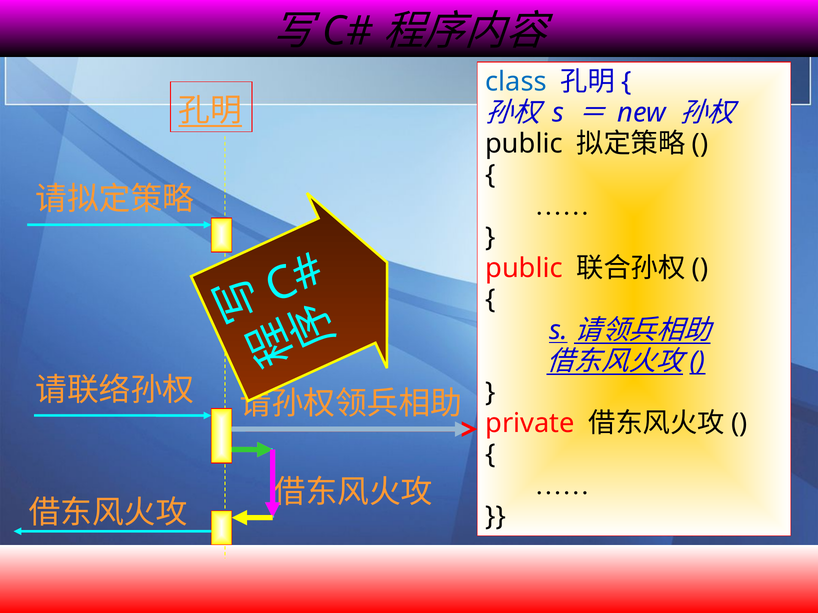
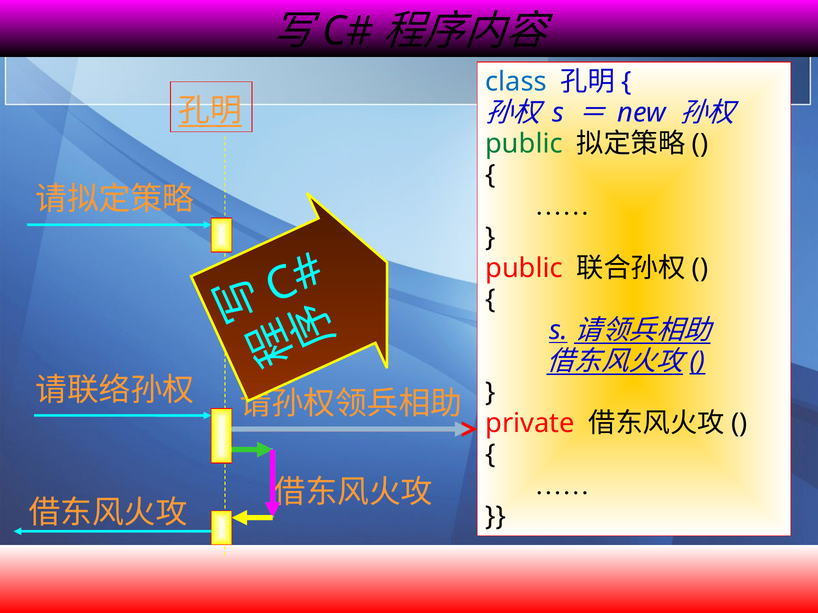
public at (524, 144) colour: black -> green
